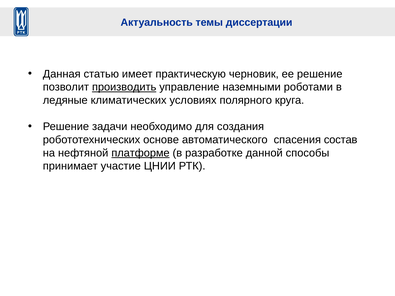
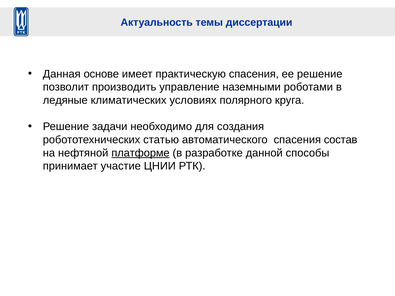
статью: статью -> основе
практическую черновик: черновик -> спасения
производить underline: present -> none
основе: основе -> статью
